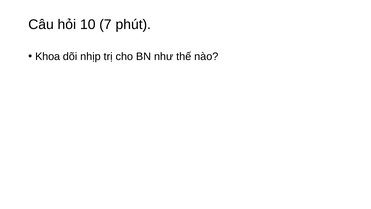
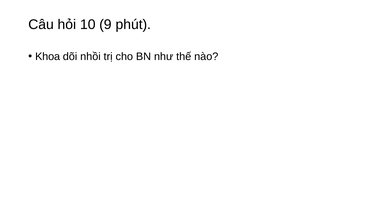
7: 7 -> 9
nhịp: nhịp -> nhồi
